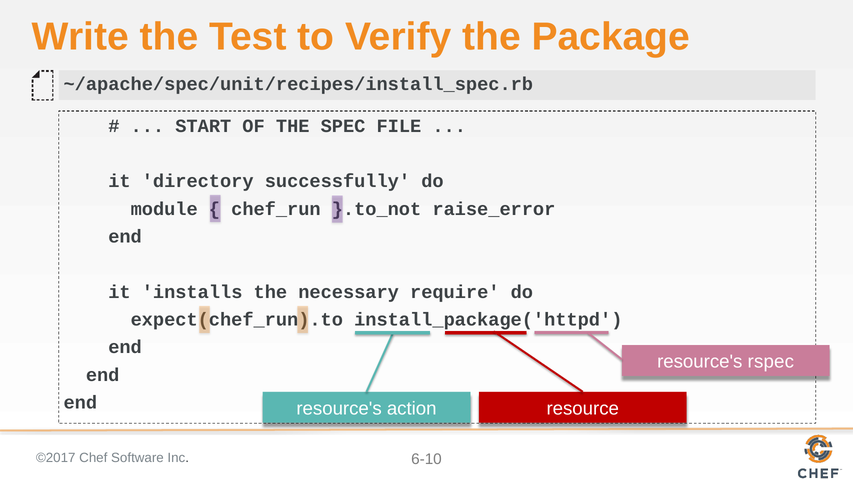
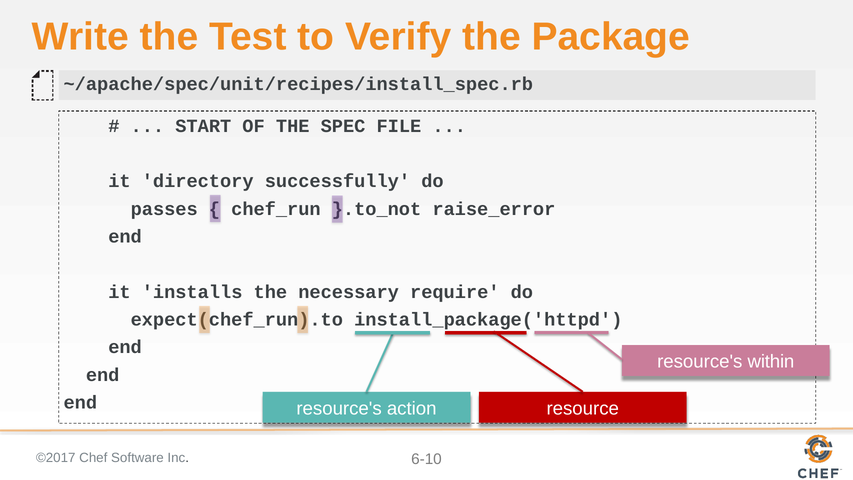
module: module -> passes
rspec: rspec -> within
